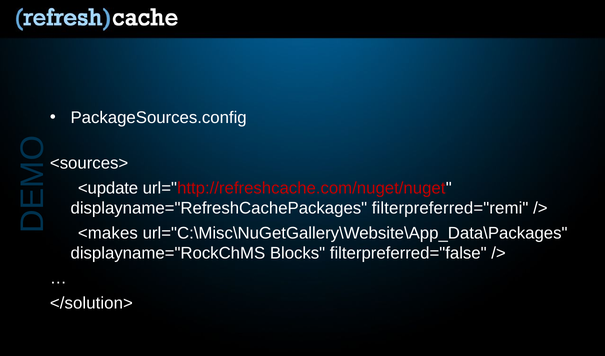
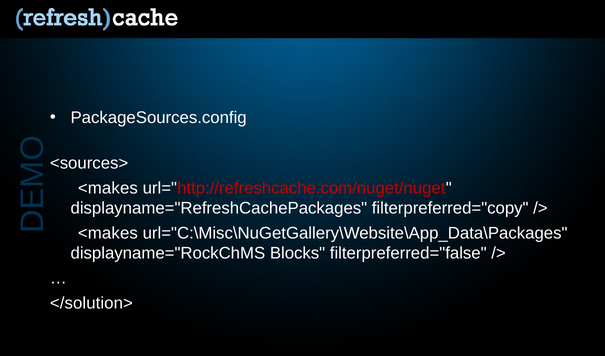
<update at (108, 188): <update -> <makes
filterpreferred="remi: filterpreferred="remi -> filterpreferred="copy
